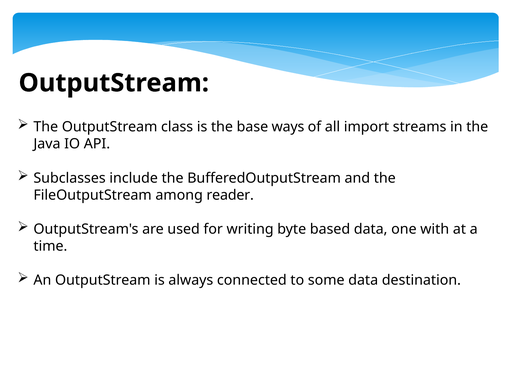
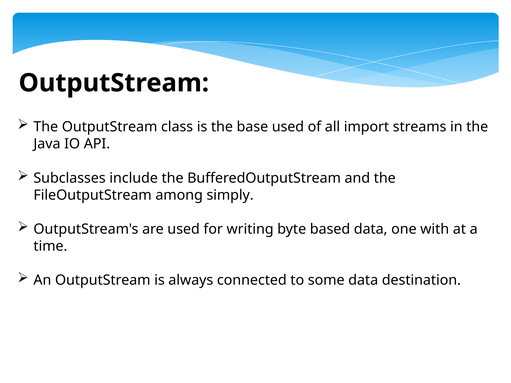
base ways: ways -> used
reader: reader -> simply
